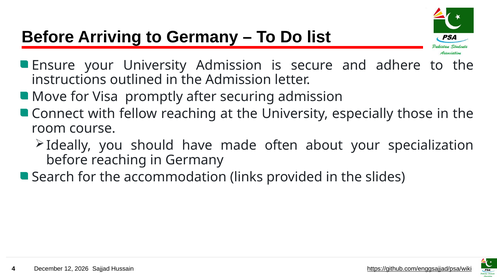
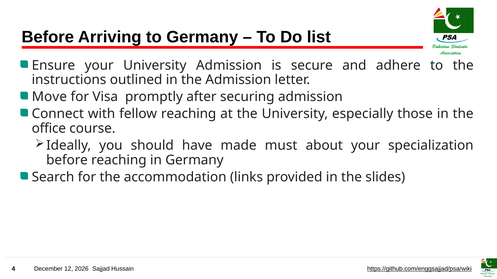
room: room -> office
often: often -> must
